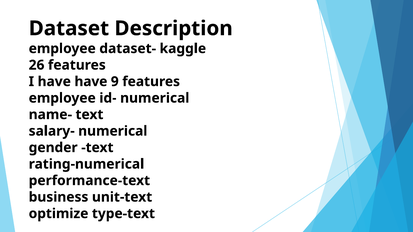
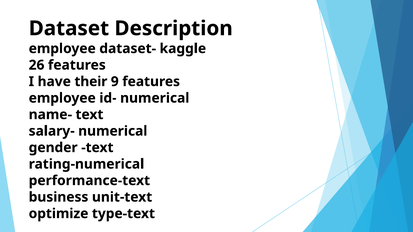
have have: have -> their
